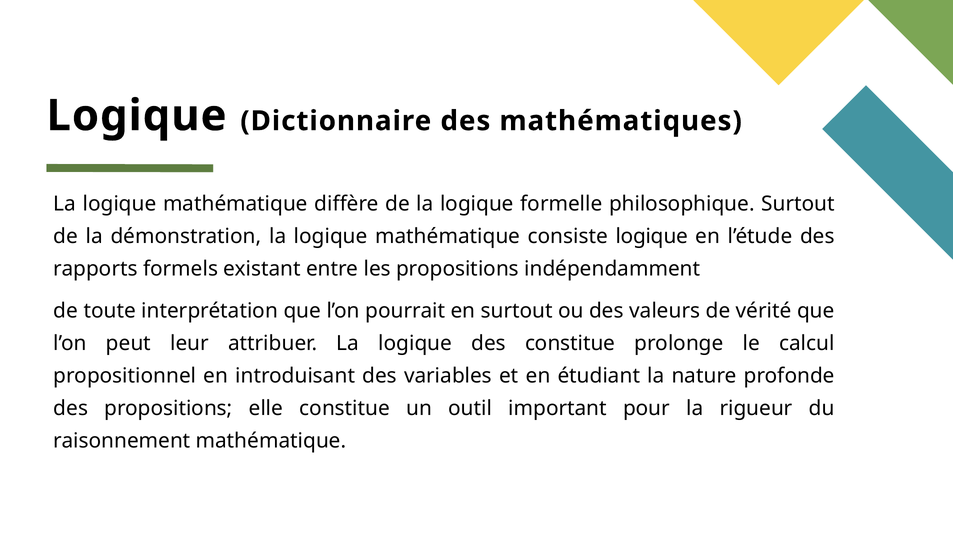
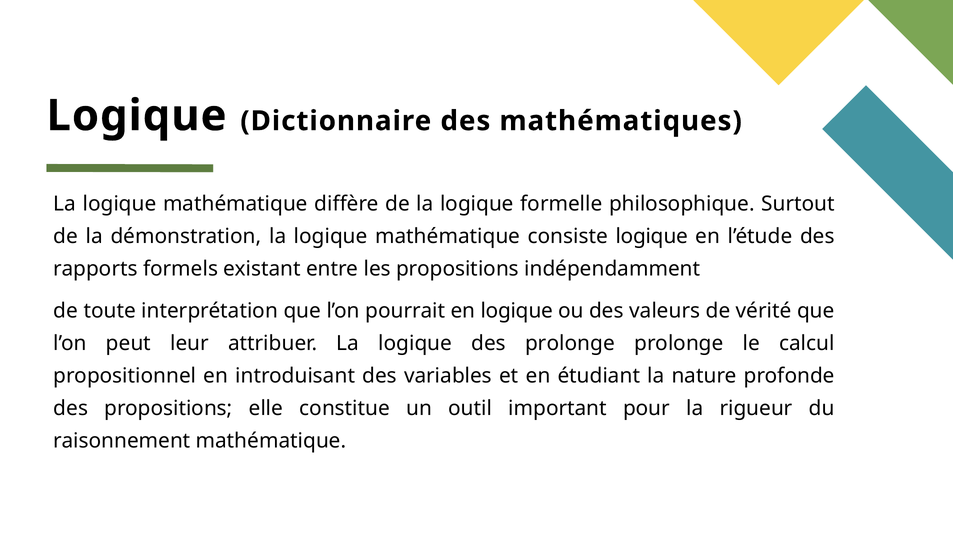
en surtout: surtout -> logique
des constitue: constitue -> prolonge
